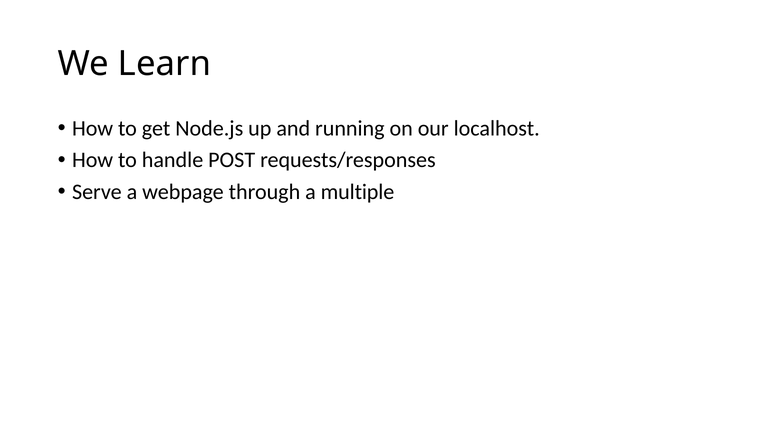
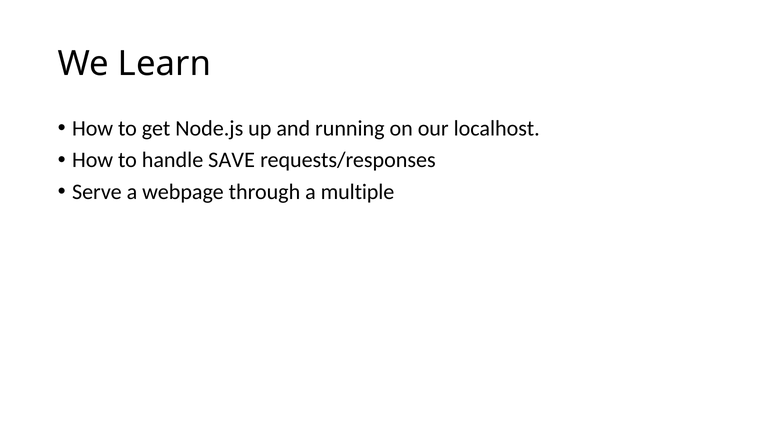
POST: POST -> SAVE
